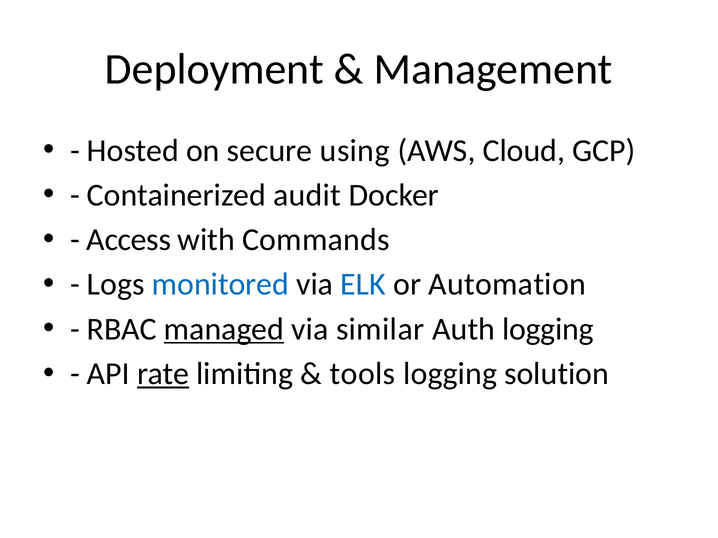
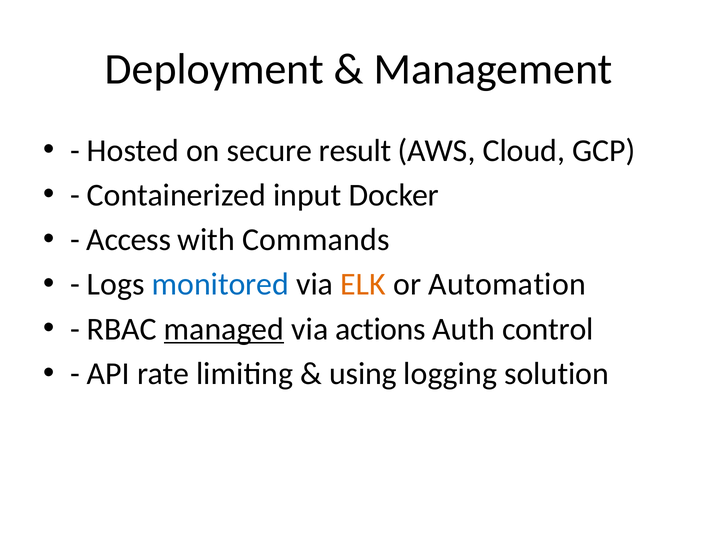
using: using -> result
audit: audit -> input
ELK colour: blue -> orange
similar: similar -> actions
Auth logging: logging -> control
rate underline: present -> none
tools: tools -> using
